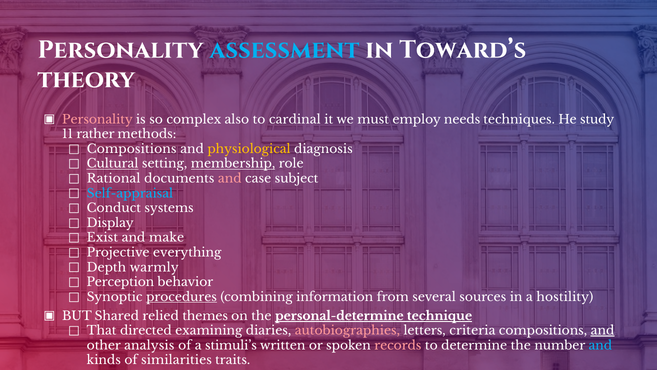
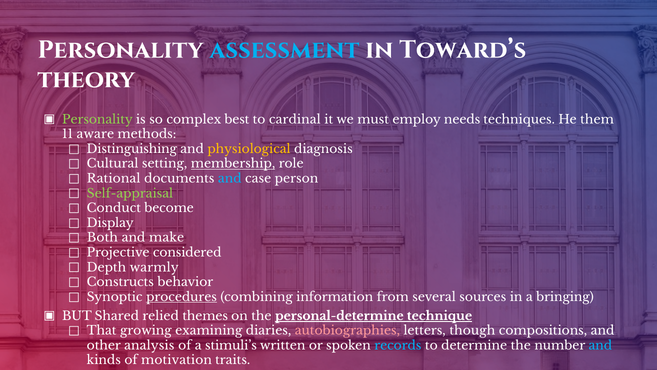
Personality at (97, 119) colour: pink -> light green
also: also -> best
study: study -> them
rather: rather -> aware
Compositions at (132, 149): Compositions -> Distinguishing
Cultural underline: present -> none
and at (230, 178) colour: pink -> light blue
subject: subject -> person
Self-appraisal colour: light blue -> light green
systems: systems -> become
Exist: Exist -> Both
everything: everything -> considered
Perception: Perception -> Constructs
hostility: hostility -> bringing
directed: directed -> growing
criteria: criteria -> though
and at (603, 330) underline: present -> none
records colour: pink -> light blue
similarities: similarities -> motivation
